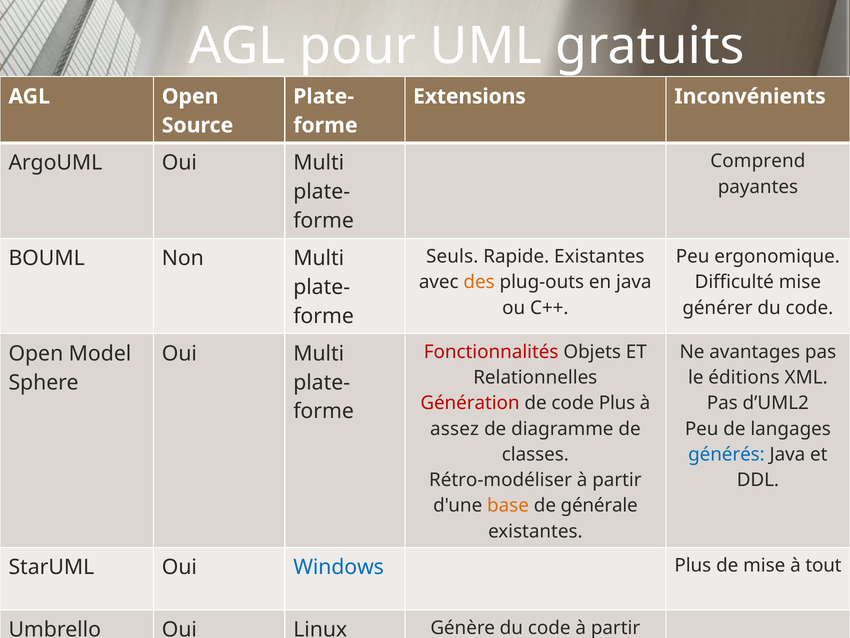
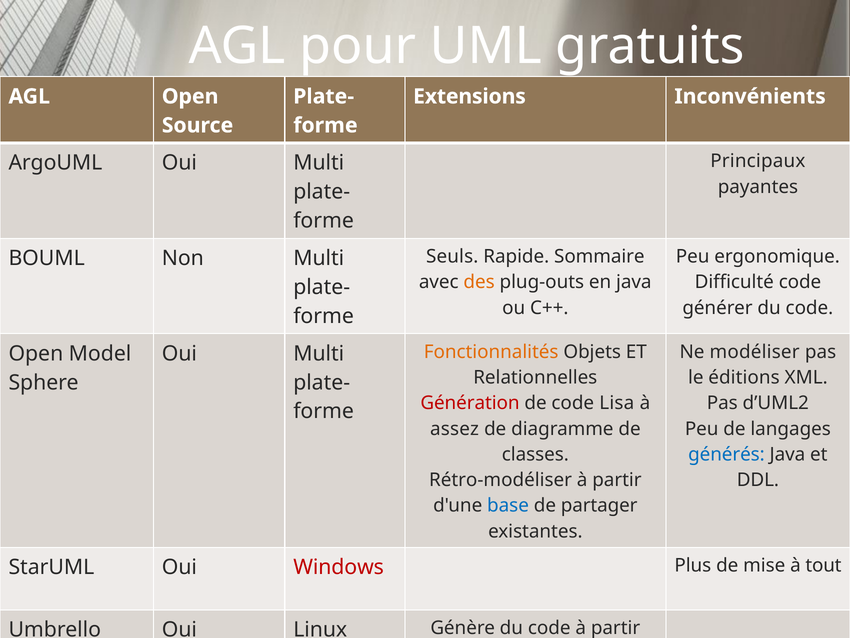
Comprend: Comprend -> Principaux
Rapide Existantes: Existantes -> Sommaire
Difficulté mise: mise -> code
Fonctionnalités colour: red -> orange
avantages: avantages -> modéliser
code Plus: Plus -> Lisa
base colour: orange -> blue
générale: générale -> partager
Windows colour: blue -> red
